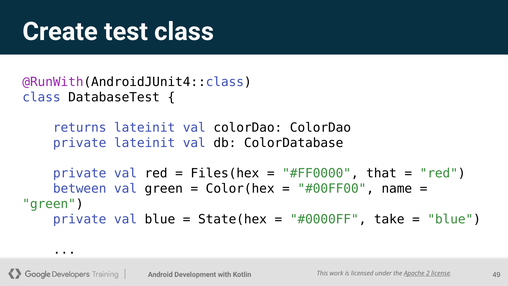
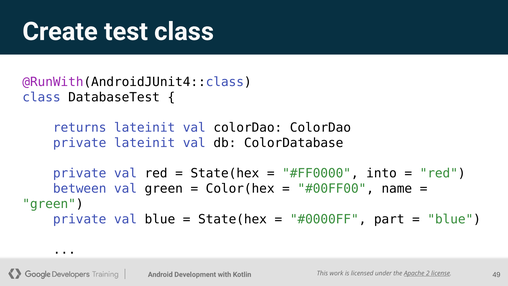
Files(hex at (225, 173): Files(hex -> State(hex
that: that -> into
take: take -> part
